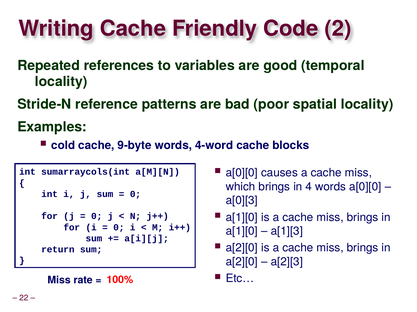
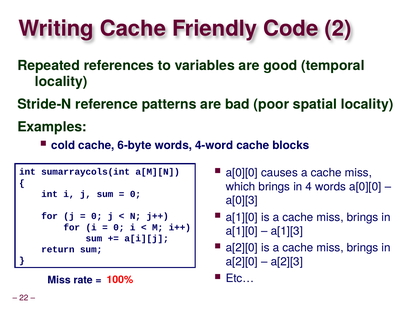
9-byte: 9-byte -> 6-byte
